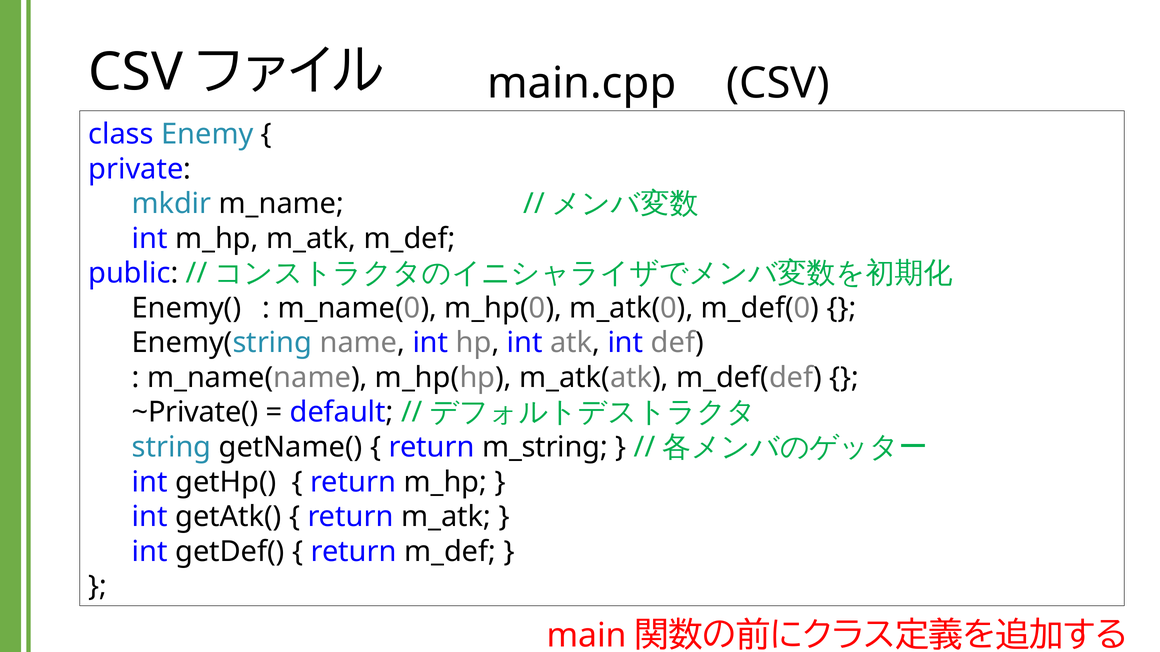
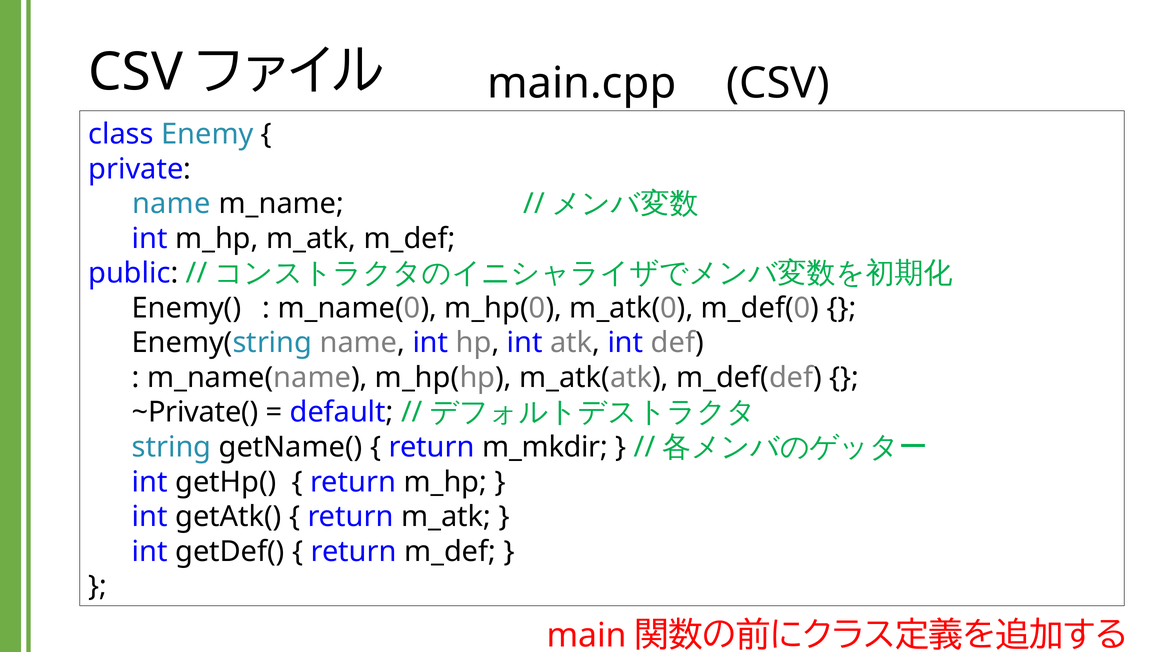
mkdir at (172, 204): mkdir -> name
m_string: m_string -> m_mkdir
